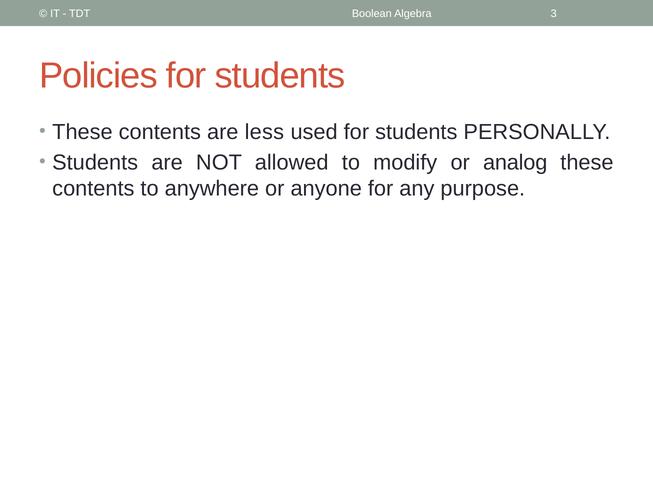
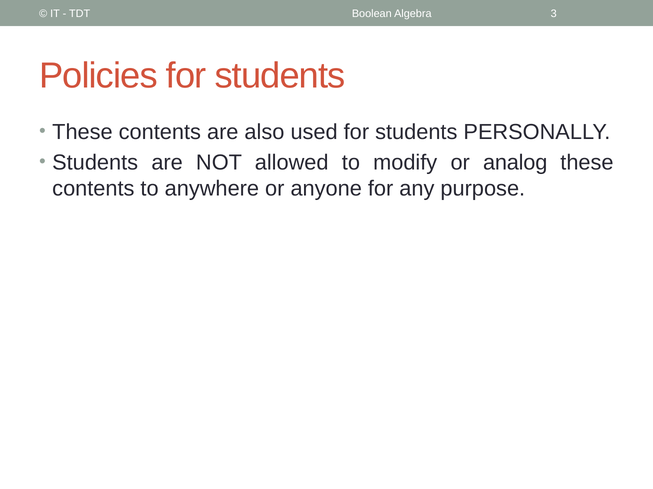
less: less -> also
